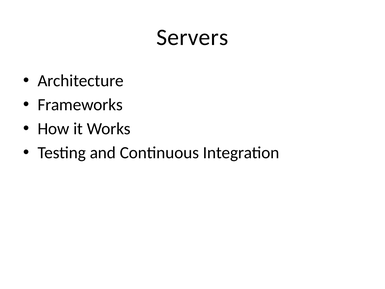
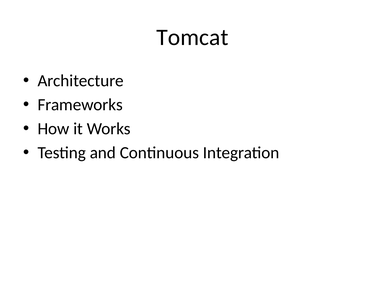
Servers: Servers -> Tomcat
